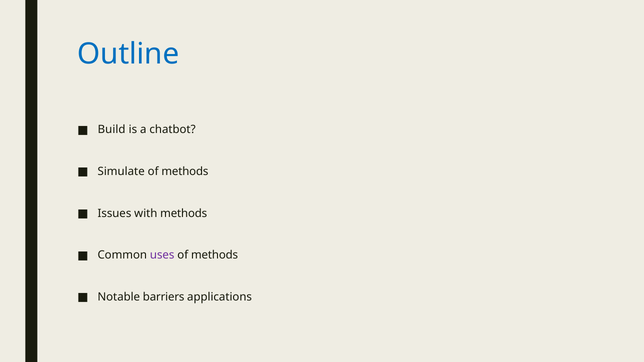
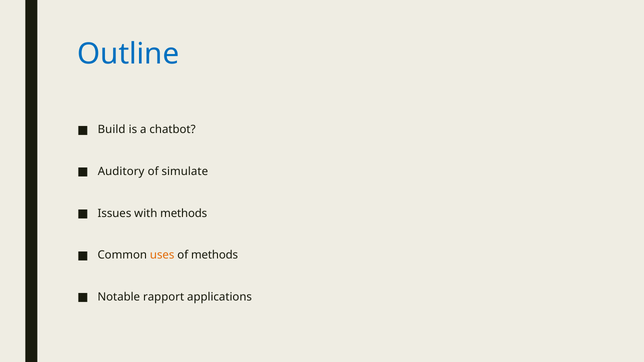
Simulate: Simulate -> Auditory
methods at (185, 172): methods -> simulate
uses colour: purple -> orange
barriers: barriers -> rapport
